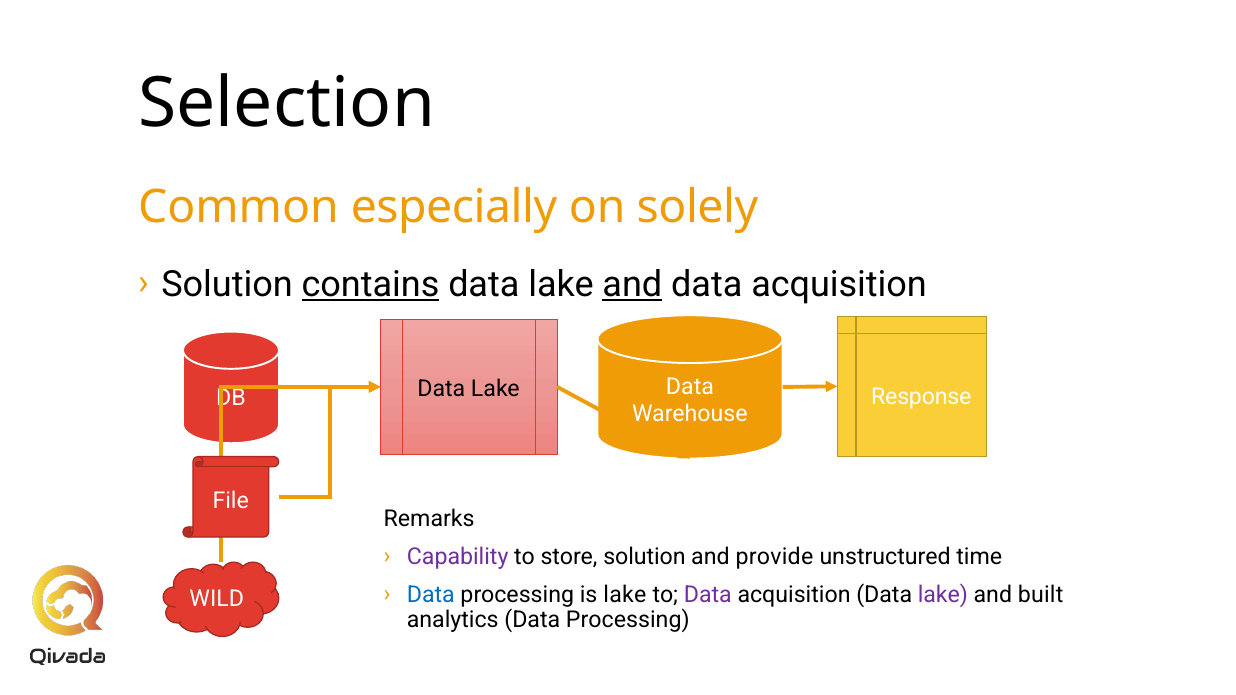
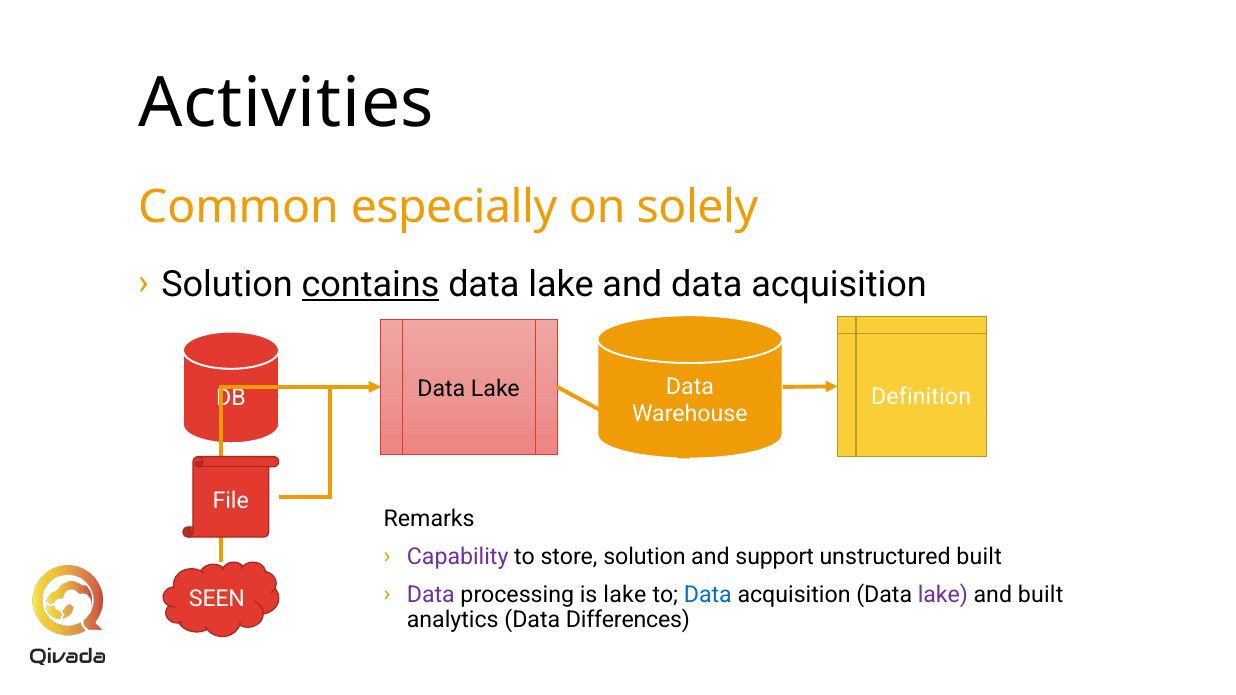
Selection: Selection -> Activities
and at (632, 284) underline: present -> none
Response: Response -> Definition
provide: provide -> support
unstructured time: time -> built
Data at (431, 595) colour: blue -> purple
Data at (708, 595) colour: purple -> blue
WILD: WILD -> SEEN
analytics Data Processing: Processing -> Differences
